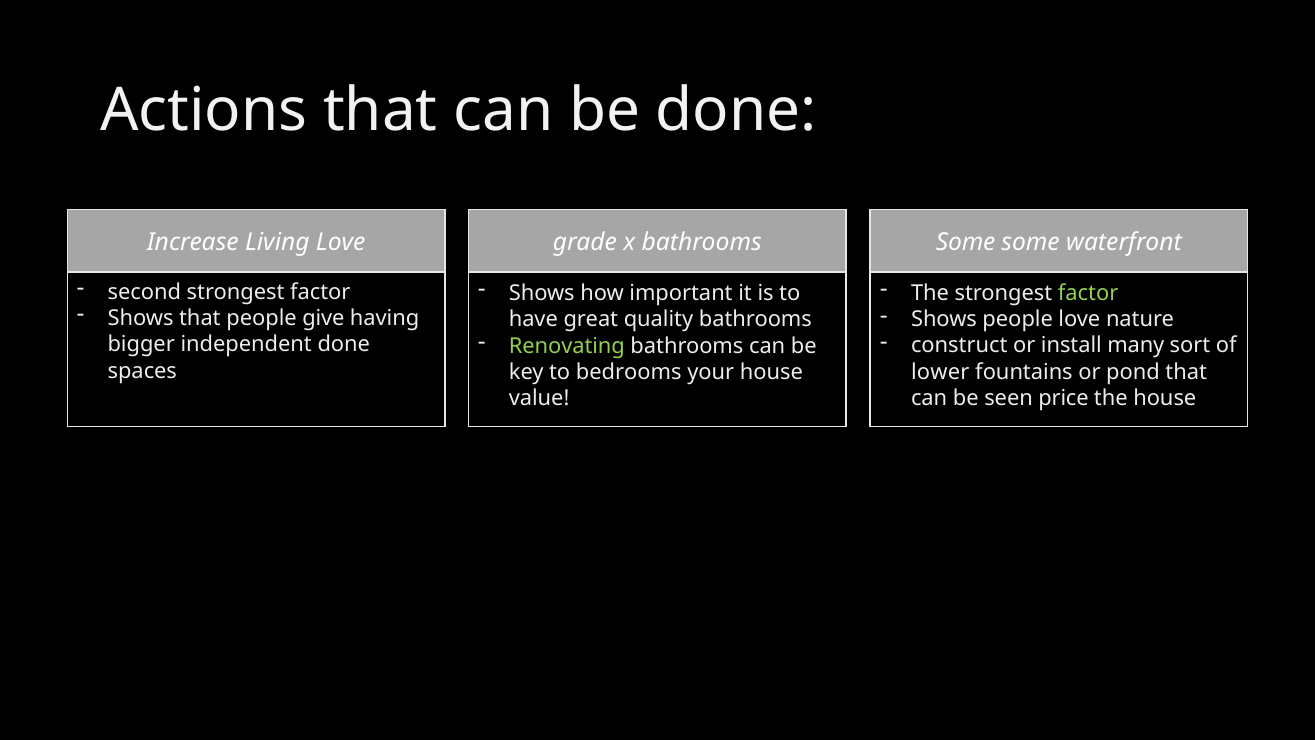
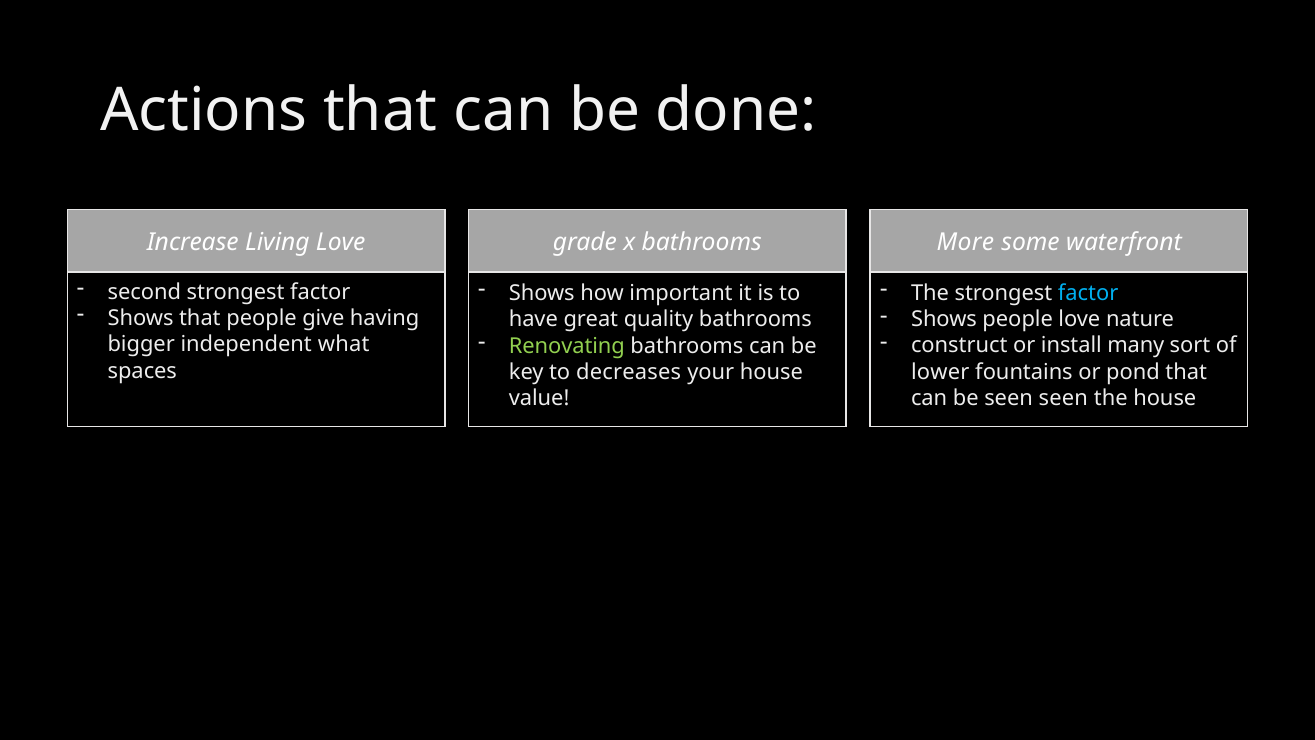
bathrooms Some: Some -> More
factor at (1088, 293) colour: light green -> light blue
independent done: done -> what
bedrooms: bedrooms -> decreases
seen price: price -> seen
